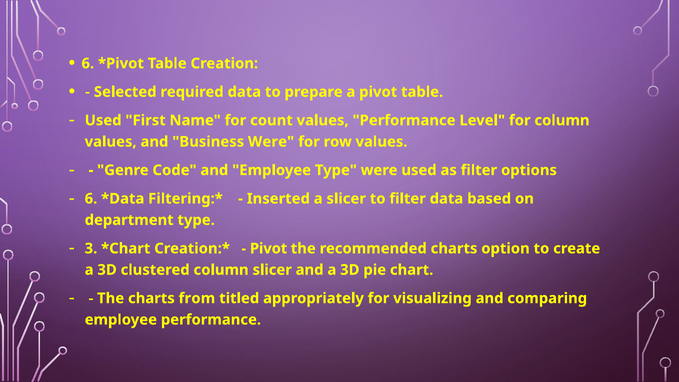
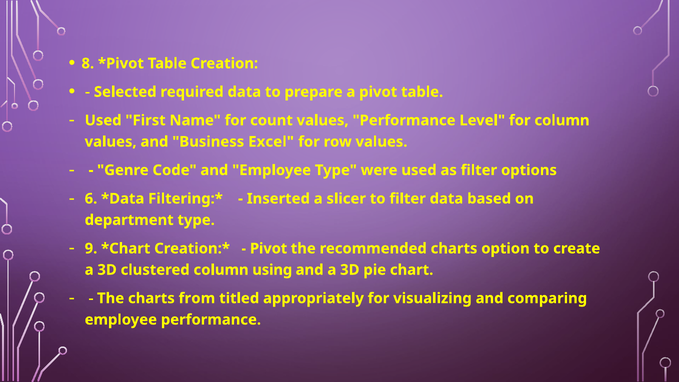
6 at (88, 63): 6 -> 8
Business Were: Were -> Excel
3: 3 -> 9
column slicer: slicer -> using
